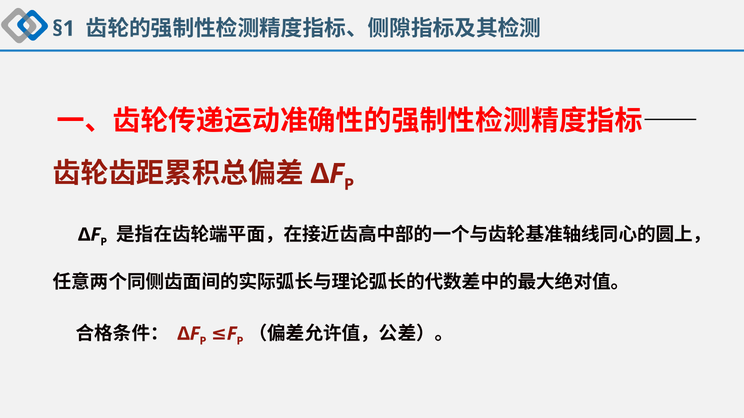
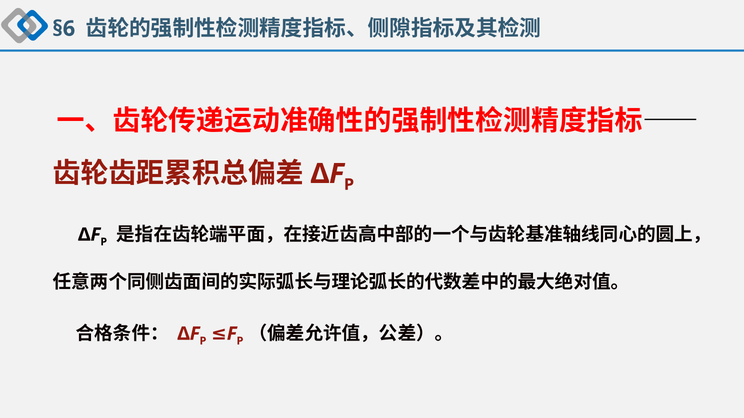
§1: §1 -> §6
